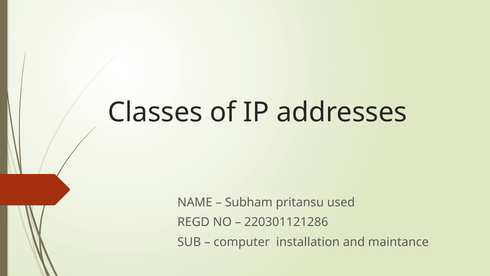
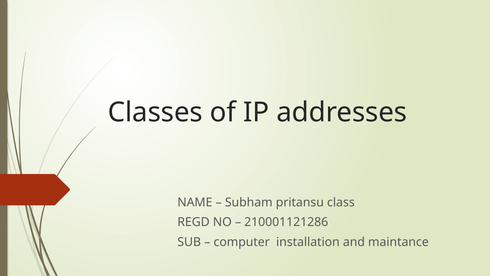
used: used -> class
220301121286: 220301121286 -> 210001121286
